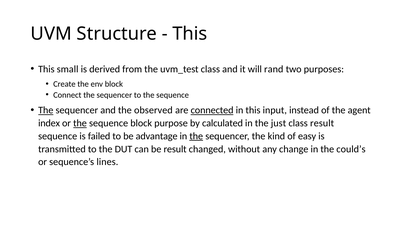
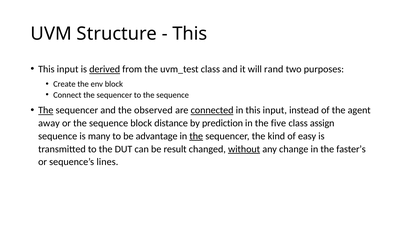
small at (68, 69): small -> input
derived underline: none -> present
index: index -> away
the at (80, 123) underline: present -> none
purpose: purpose -> distance
calculated: calculated -> prediction
just: just -> five
class result: result -> assign
failed: failed -> many
without underline: none -> present
could’s: could’s -> faster’s
